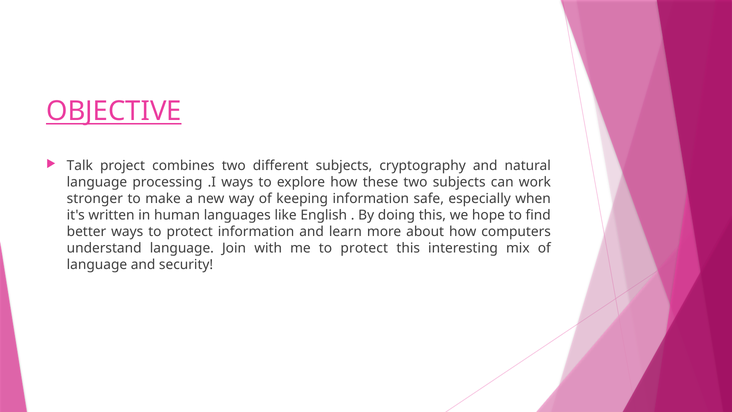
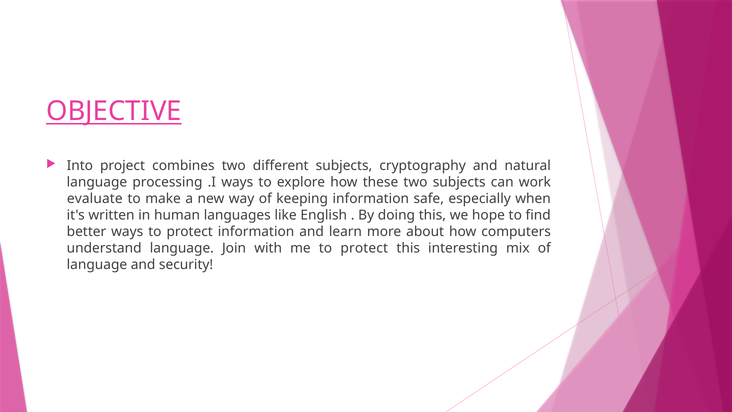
Talk: Talk -> Into
stronger: stronger -> evaluate
